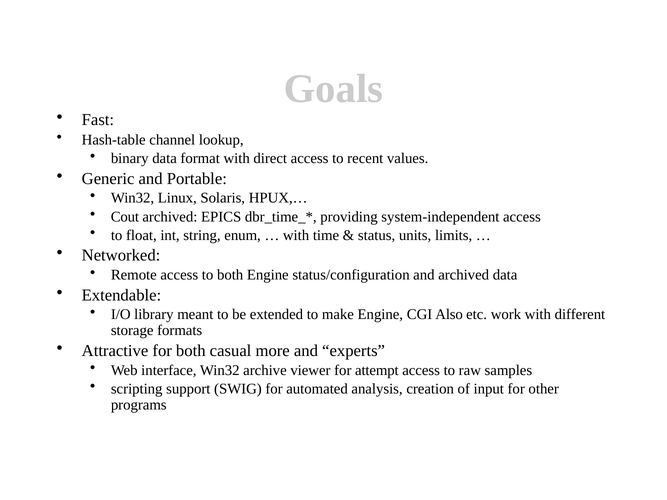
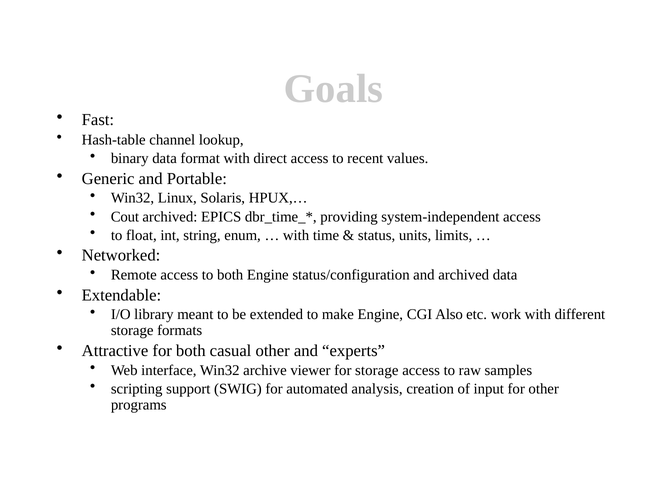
casual more: more -> other
for attempt: attempt -> storage
